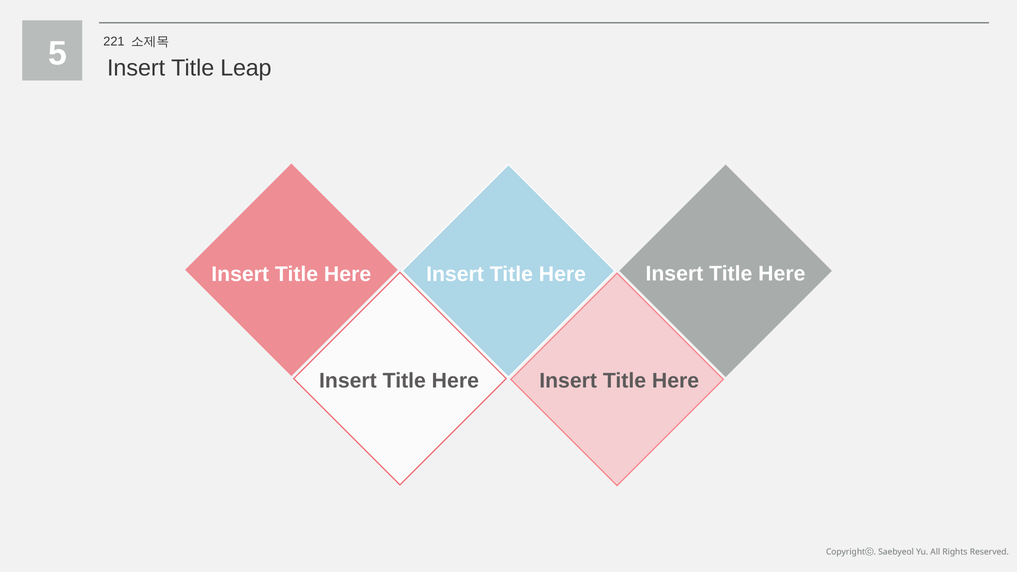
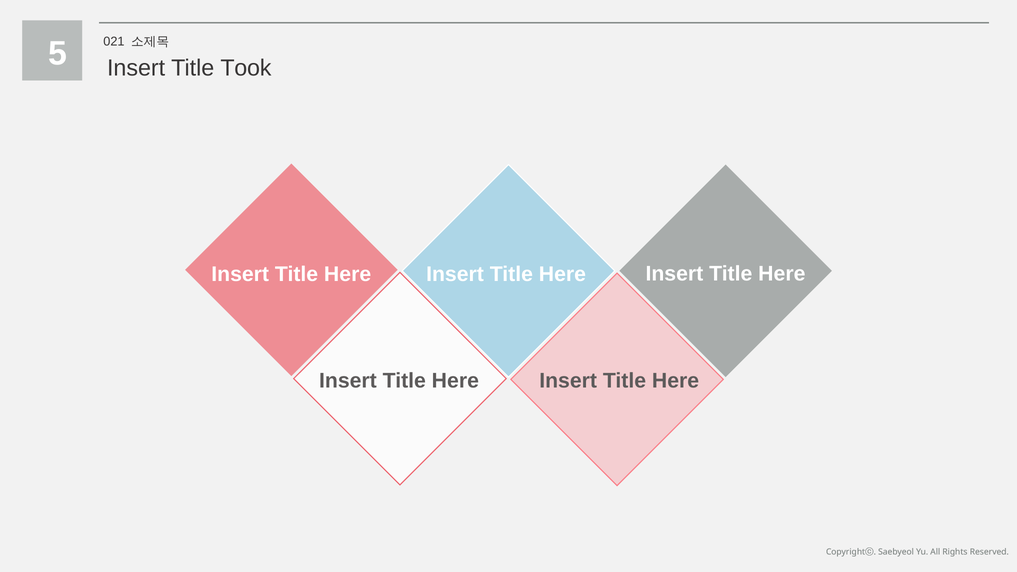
221: 221 -> 021
Leap: Leap -> Took
